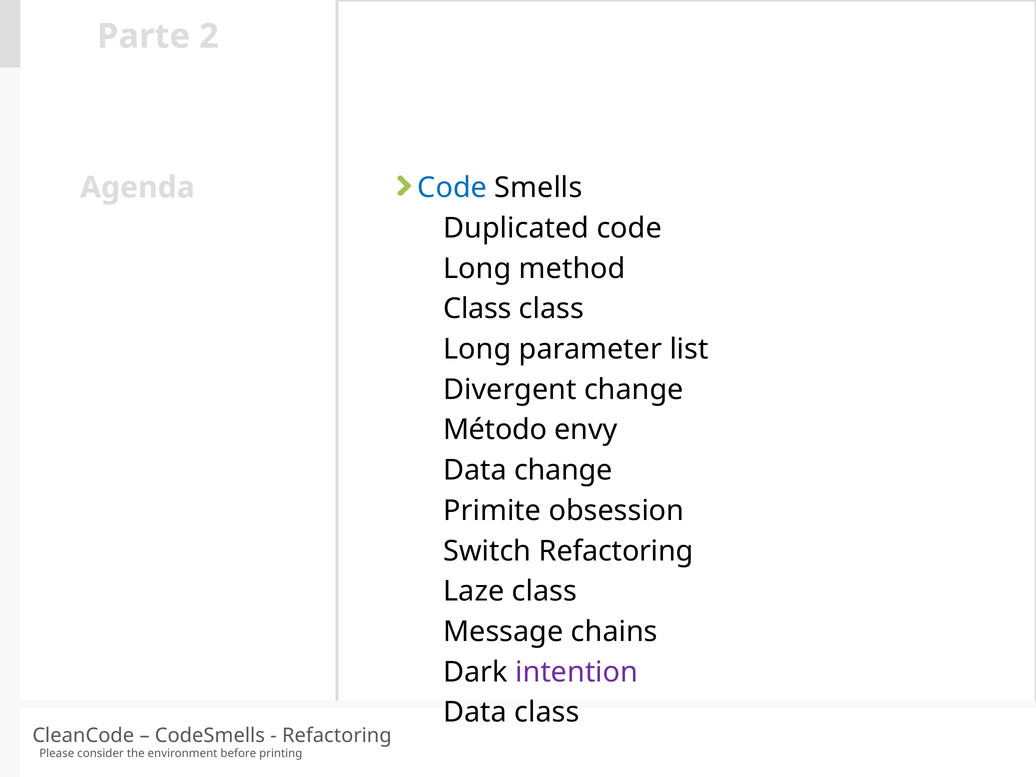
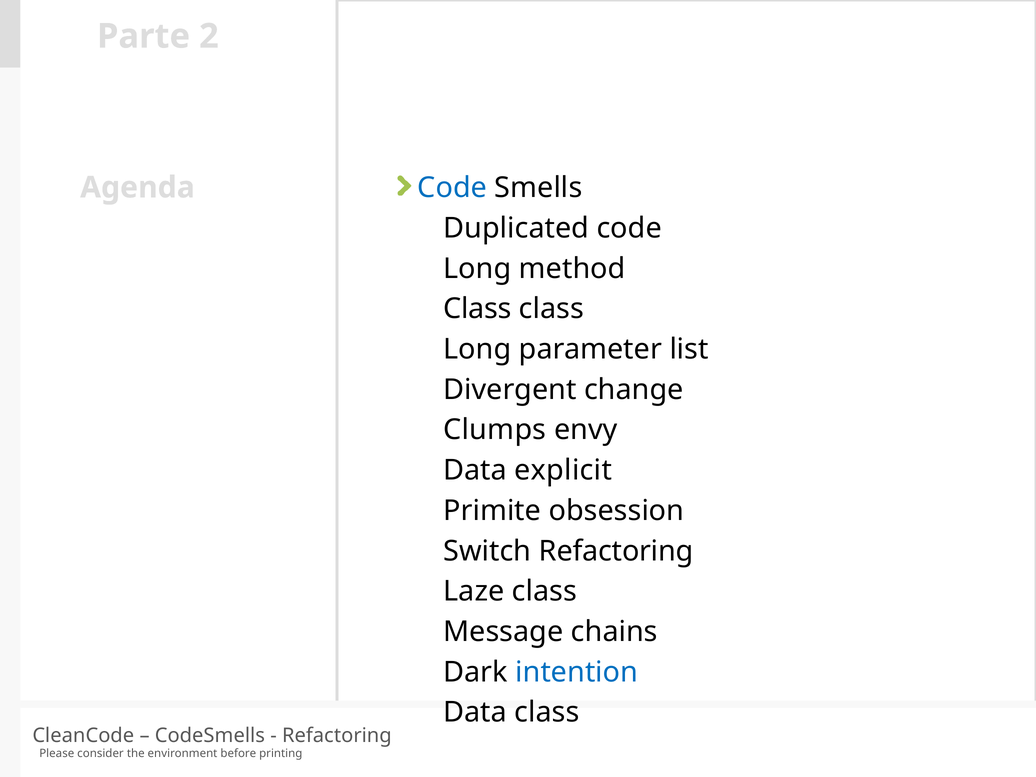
Método: Método -> Clumps
Data change: change -> explicit
intention colour: purple -> blue
